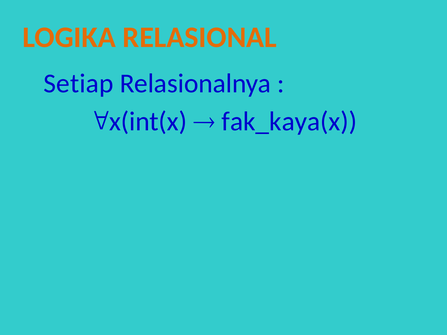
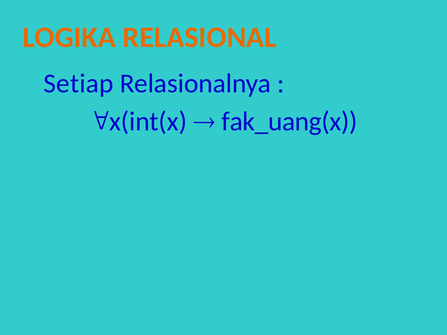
fak_kaya(x: fak_kaya(x -> fak_uang(x
